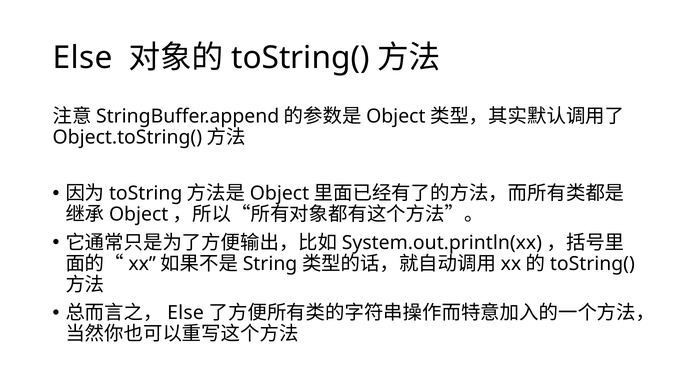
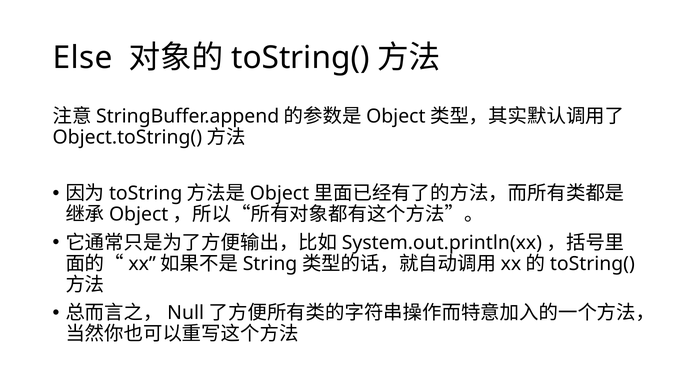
Else at (186, 313): Else -> Null
